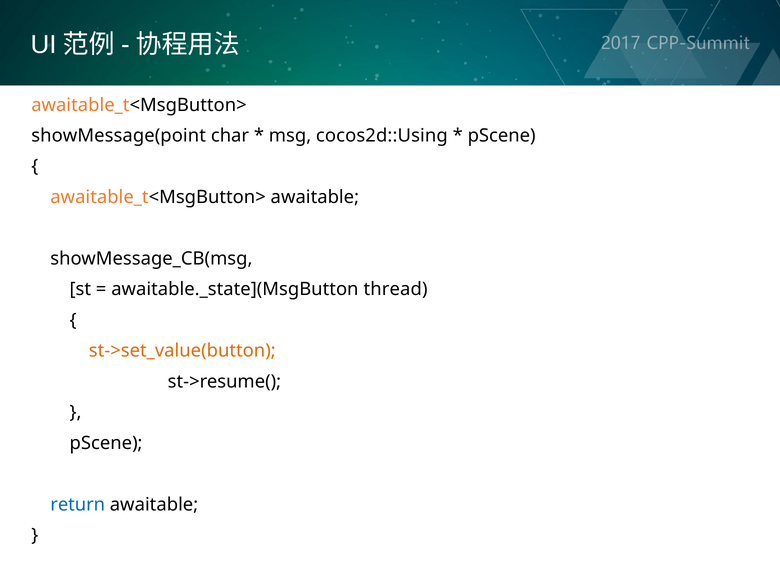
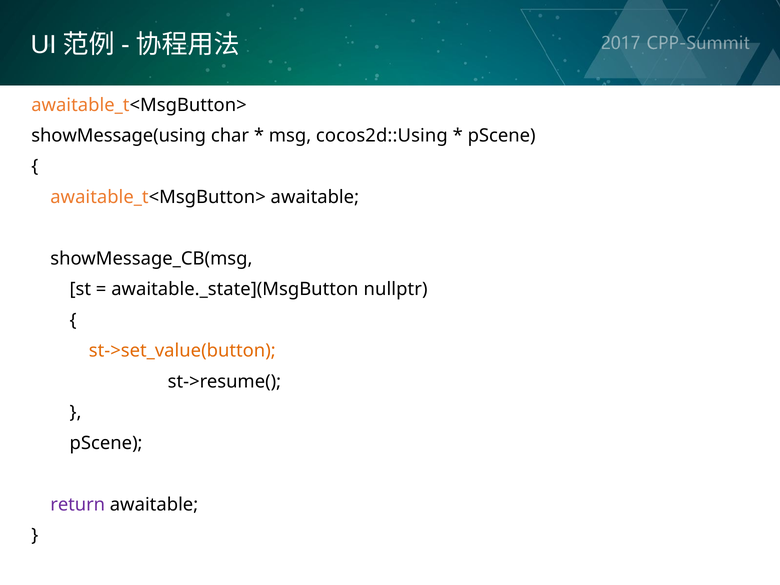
showMessage(point: showMessage(point -> showMessage(using
thread: thread -> nullptr
return colour: blue -> purple
